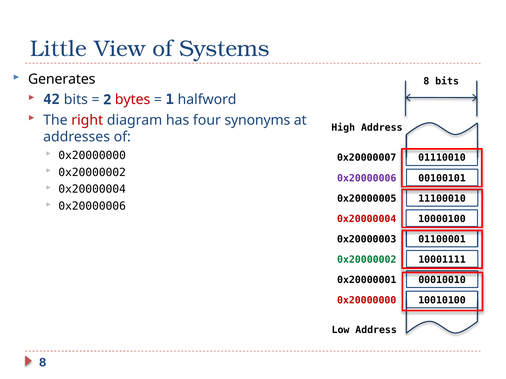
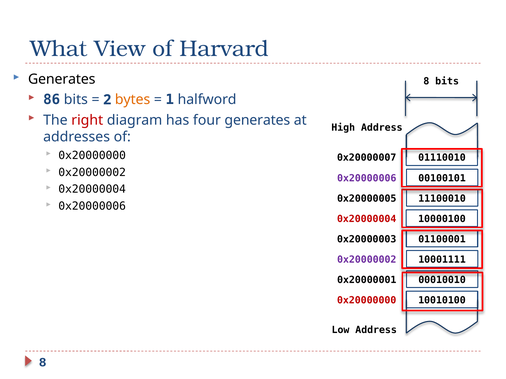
Little: Little -> What
Systems: Systems -> Harvard
42: 42 -> 86
bytes colour: red -> orange
four synonyms: synonyms -> generates
0x20000002 at (367, 260) colour: green -> purple
